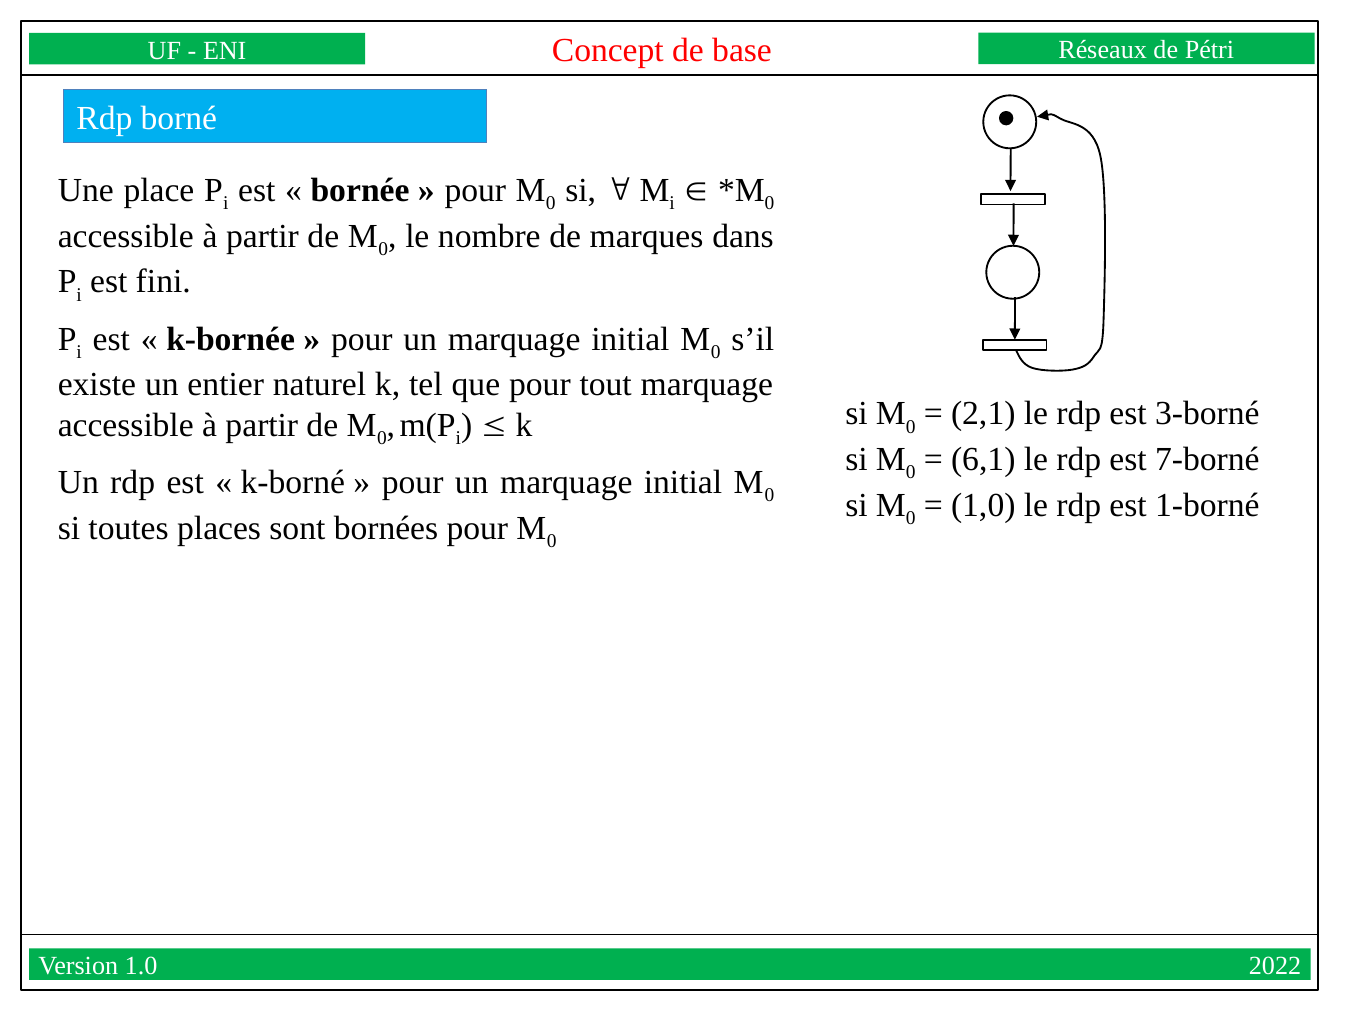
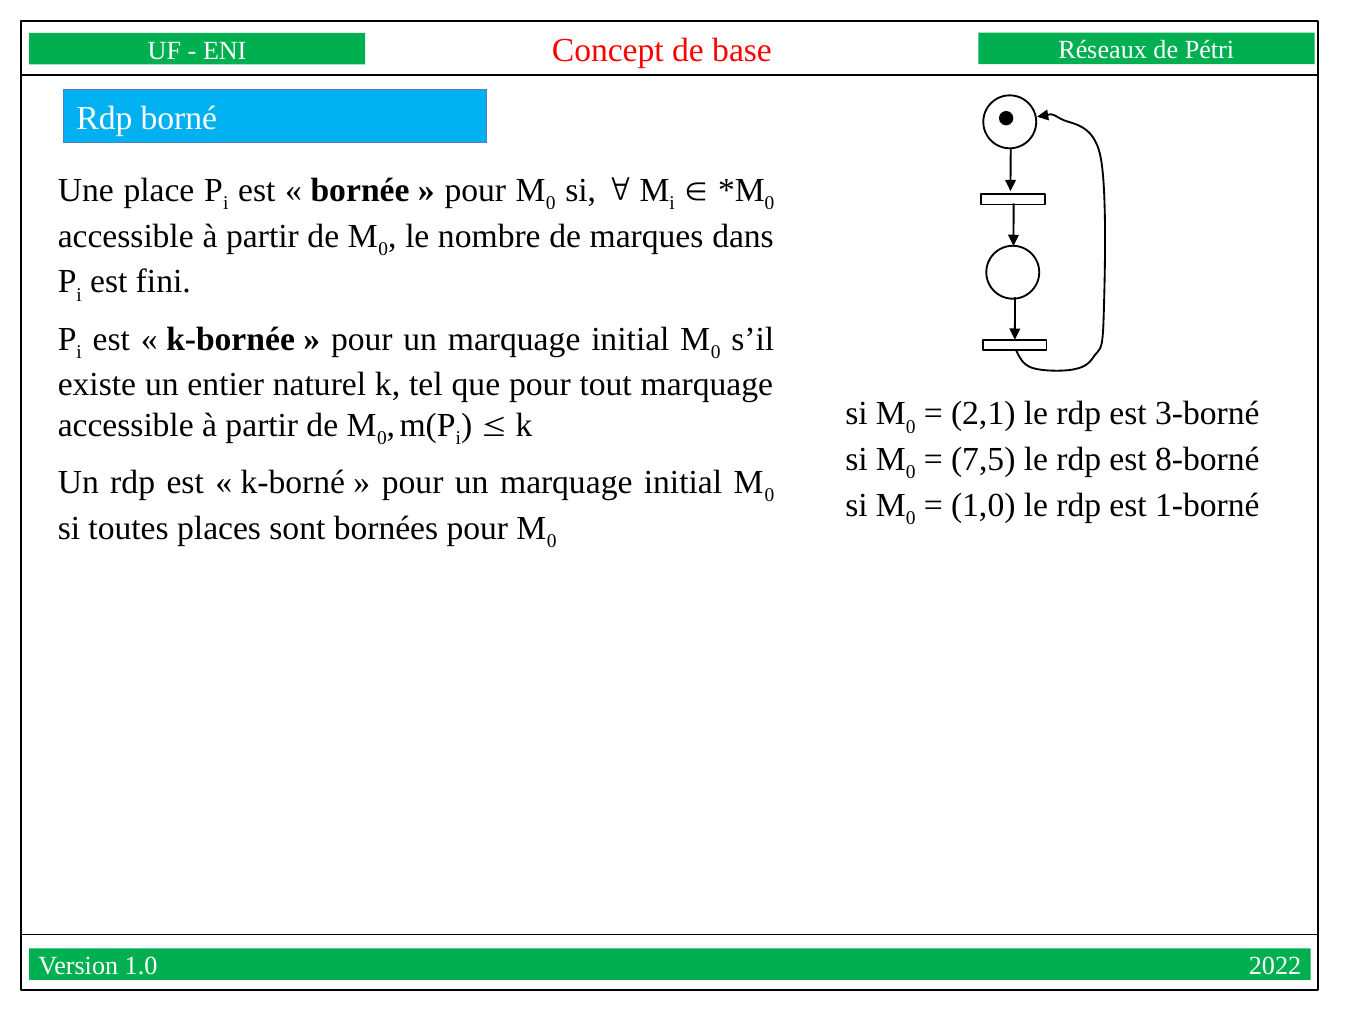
6,1: 6,1 -> 7,5
7-borné: 7-borné -> 8-borné
